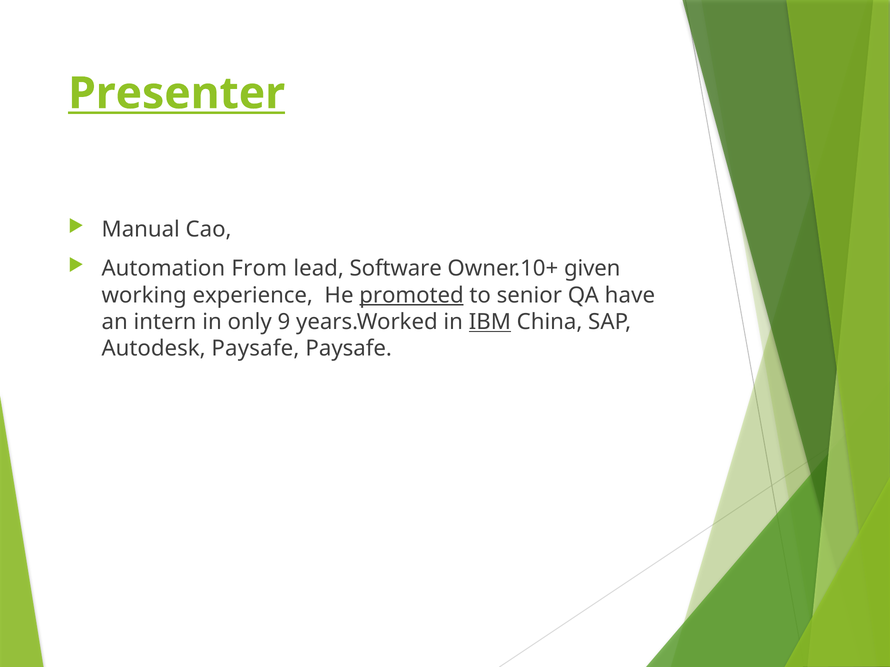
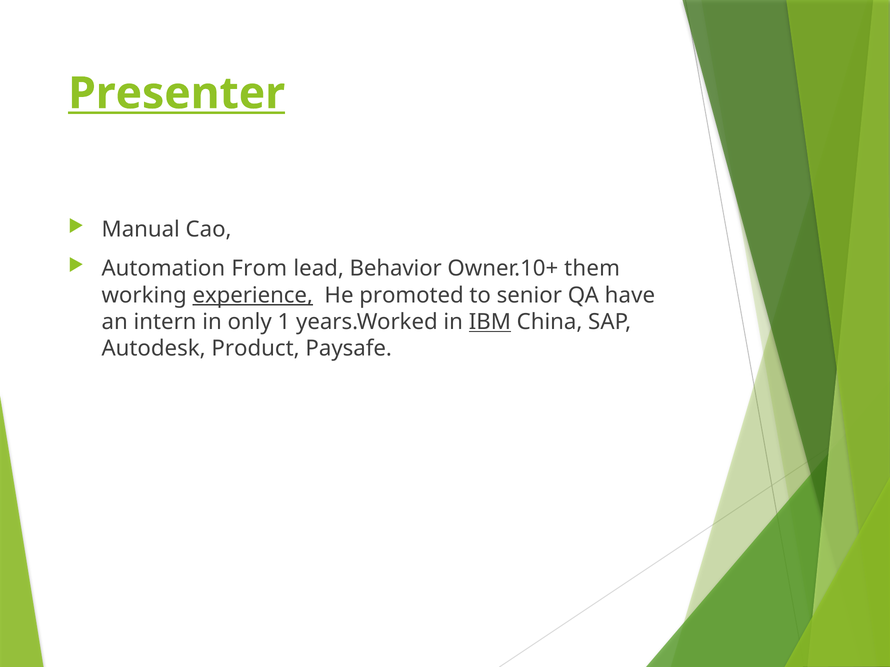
Software: Software -> Behavior
given: given -> them
experience underline: none -> present
promoted underline: present -> none
9: 9 -> 1
Autodesk Paysafe: Paysafe -> Product
